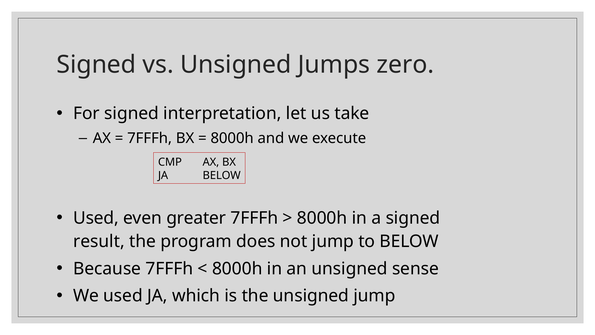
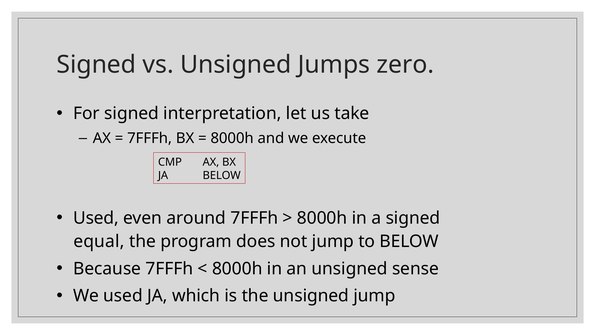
greater: greater -> around
result: result -> equal
